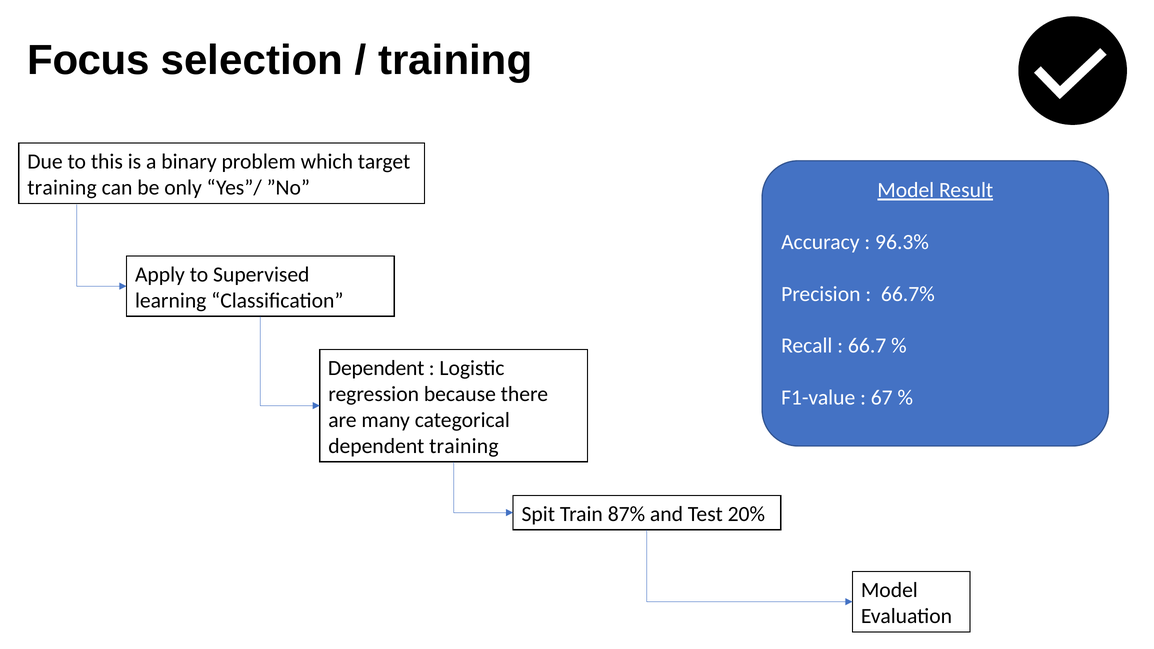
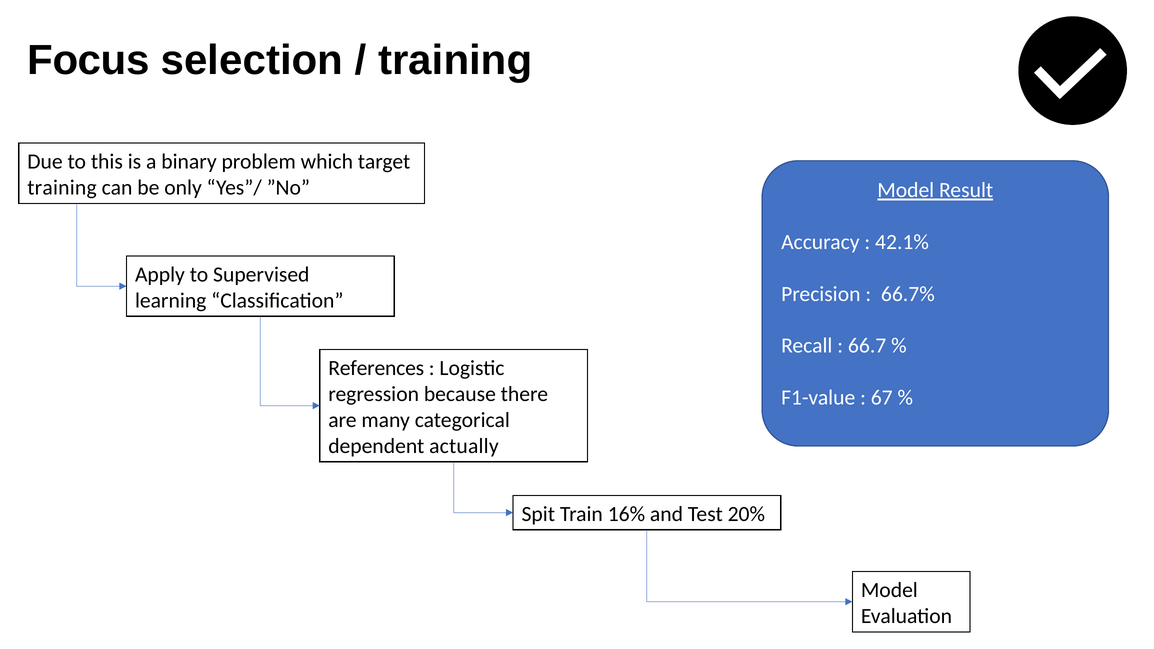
96.3%: 96.3% -> 42.1%
Dependent at (376, 368): Dependent -> References
dependent training: training -> actually
87%: 87% -> 16%
